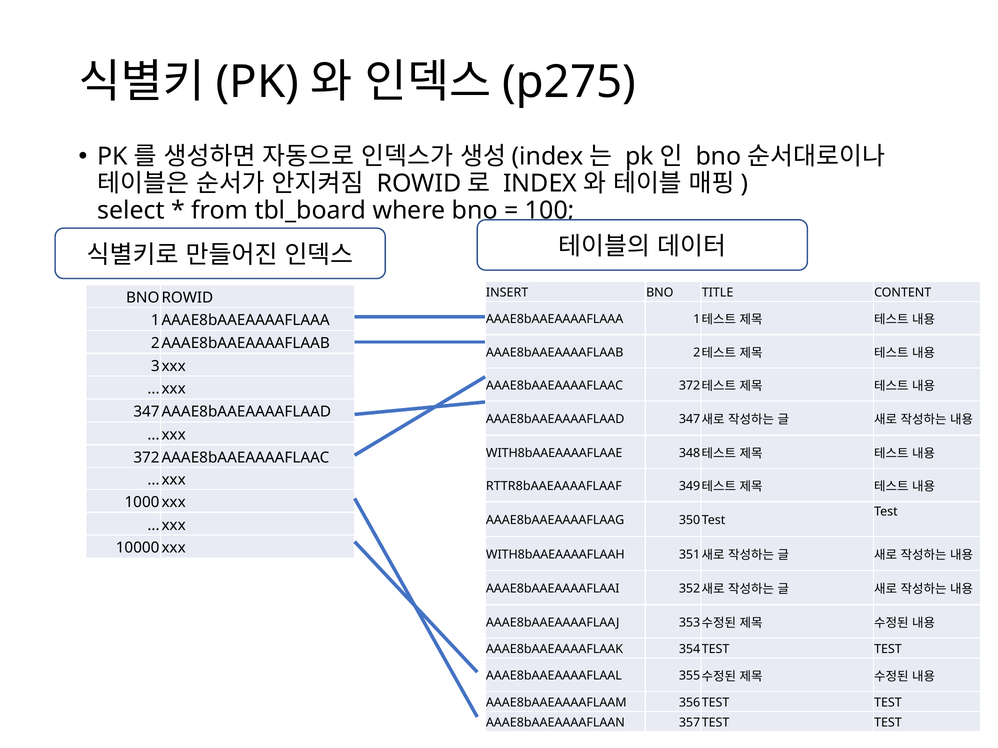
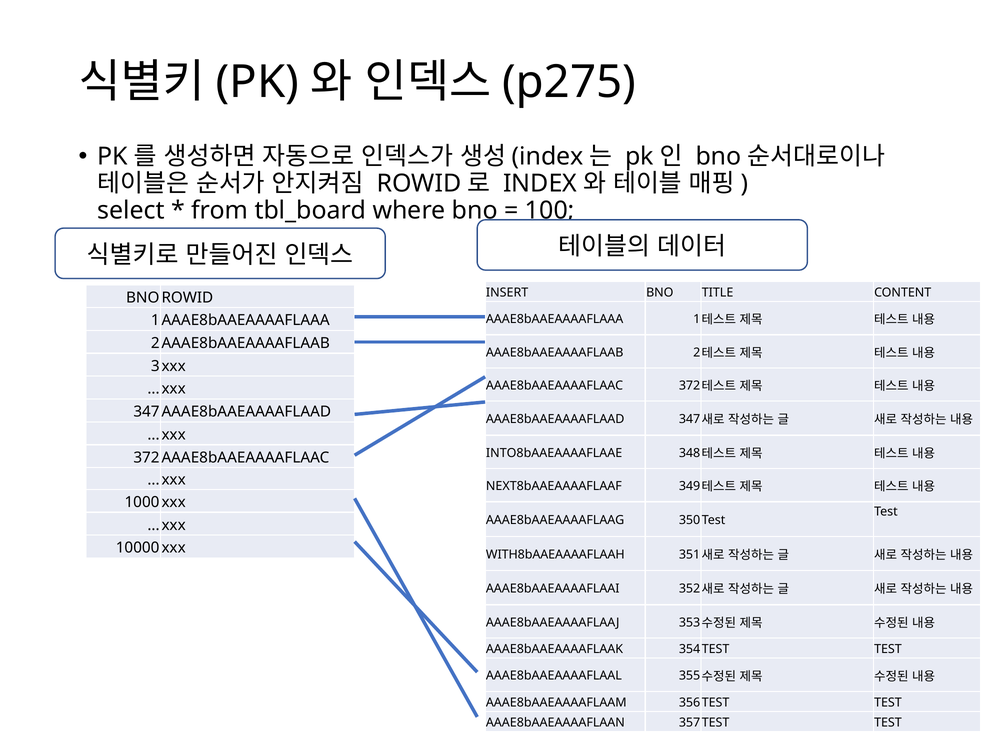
WITH8bAAEAAAAFLAAE: WITH8bAAEAAAAFLAAE -> INTO8bAAEAAAAFLAAE
RTTR8bAAEAAAAFLAAF: RTTR8bAAEAAAAFLAAF -> NEXT8bAAEAAAAFLAAF
